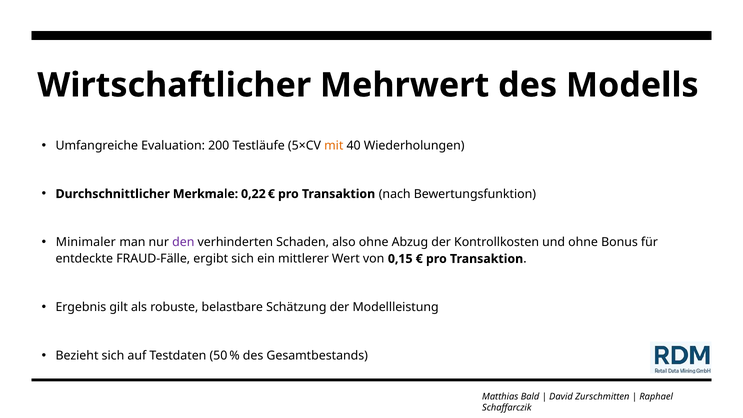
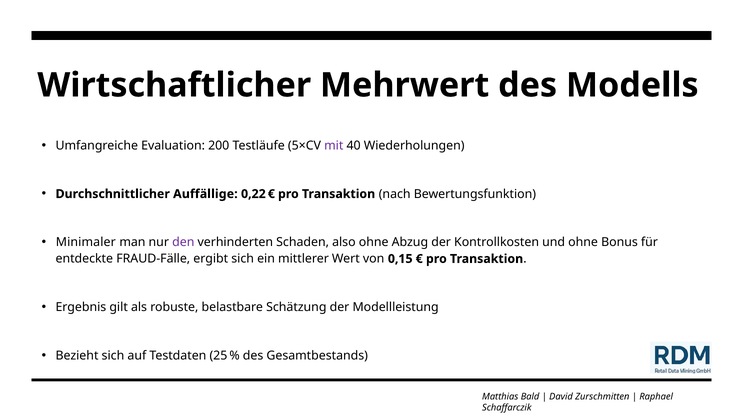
mit colour: orange -> purple
Merkmale: Merkmale -> Auffällige
50: 50 -> 25
